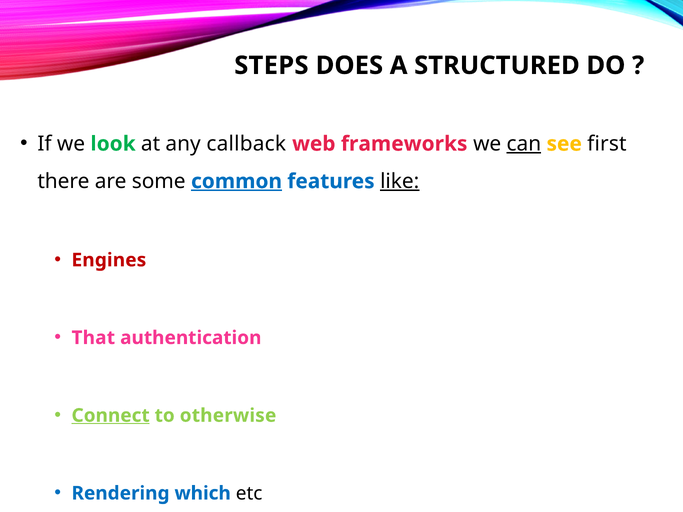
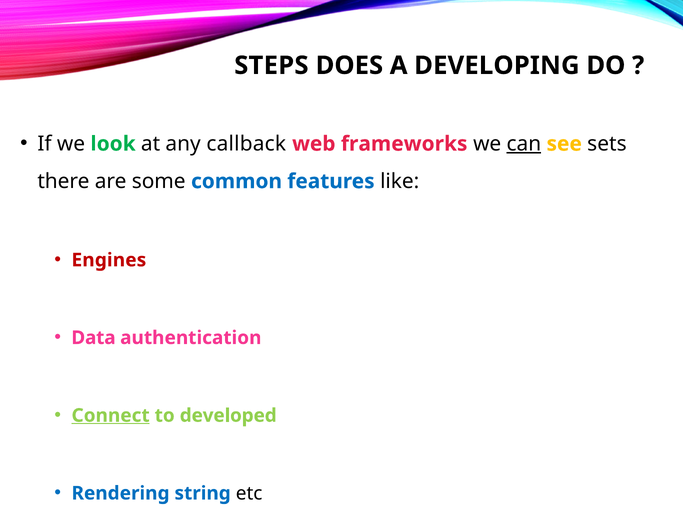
STRUCTURED: STRUCTURED -> DEVELOPING
first: first -> sets
common underline: present -> none
like underline: present -> none
That: That -> Data
otherwise: otherwise -> developed
which: which -> string
